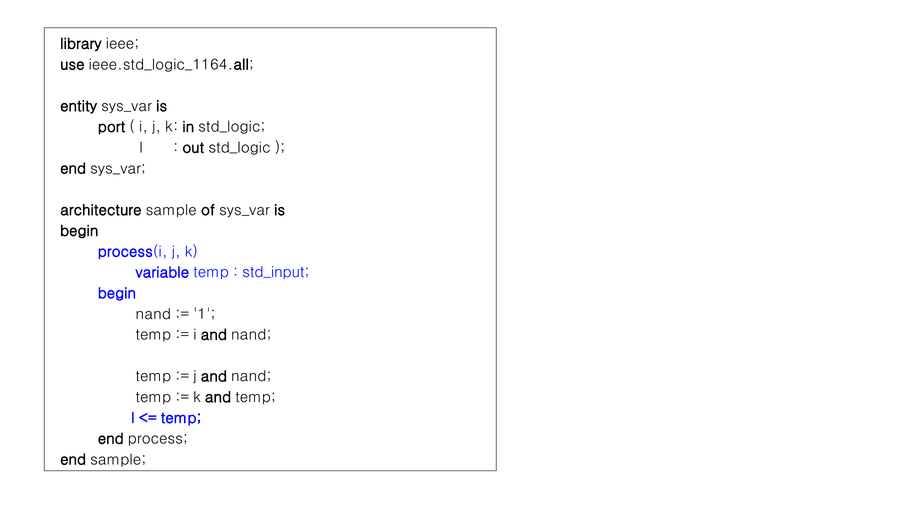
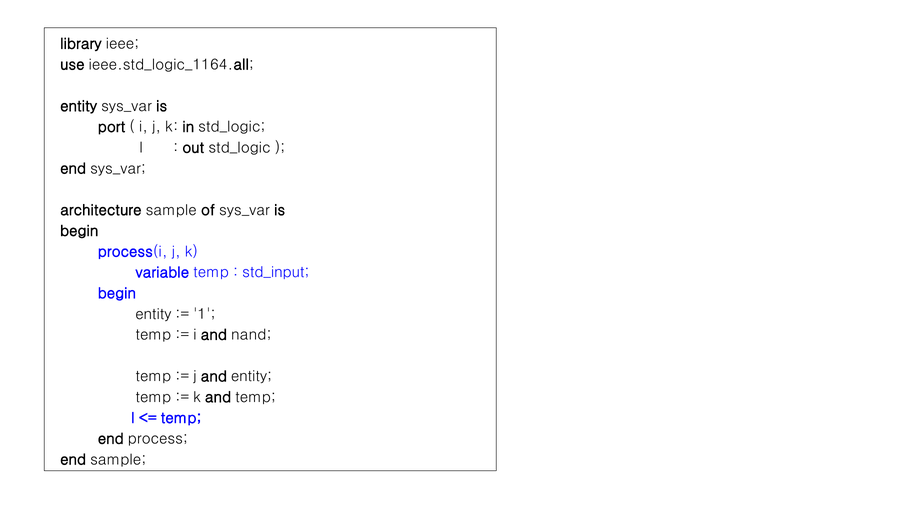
nand at (153, 314): nand -> entity
j and nand: nand -> entity
